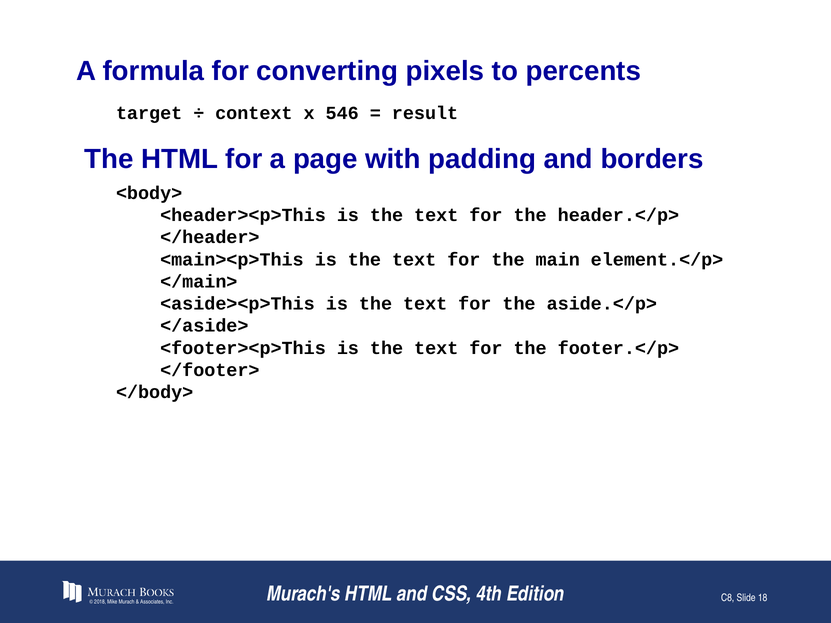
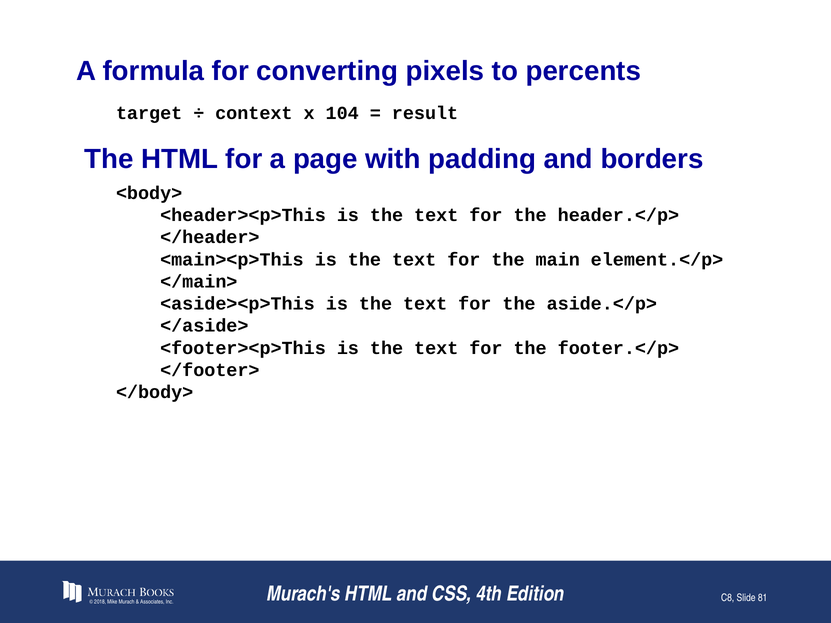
546: 546 -> 104
18: 18 -> 81
